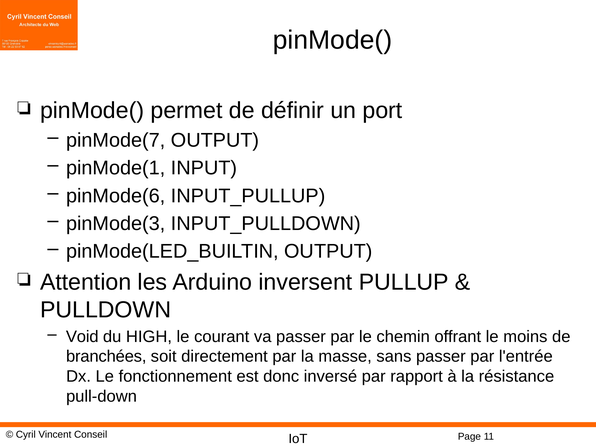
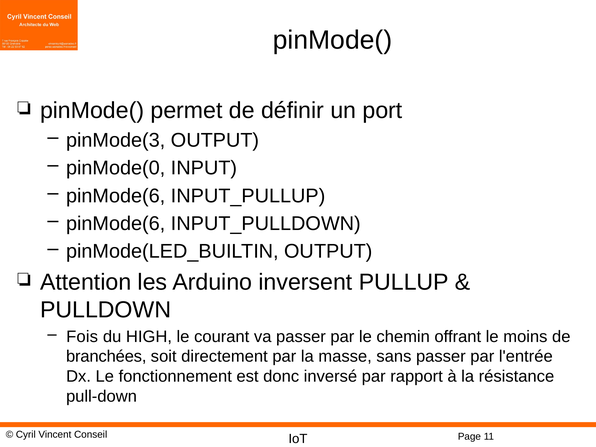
pinMode(7: pinMode(7 -> pinMode(3
pinMode(1: pinMode(1 -> pinMode(0
pinMode(3 at (116, 224): pinMode(3 -> pinMode(6
Void: Void -> Fois
